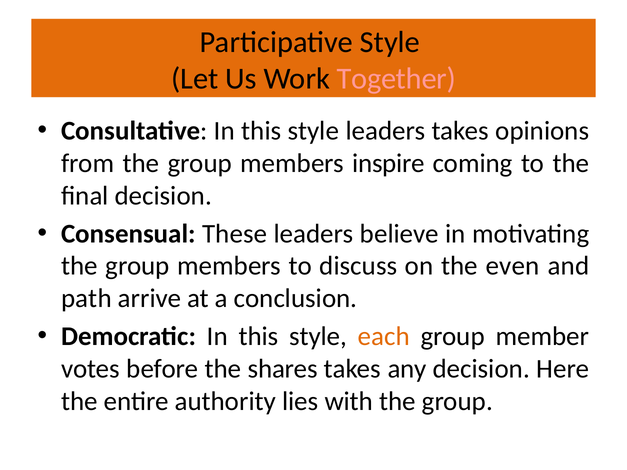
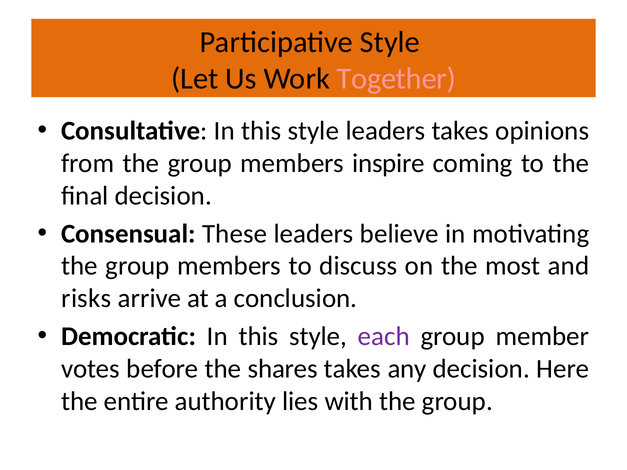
even: even -> most
path: path -> risks
each colour: orange -> purple
